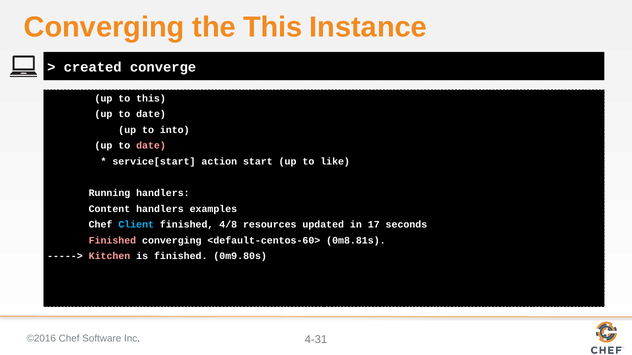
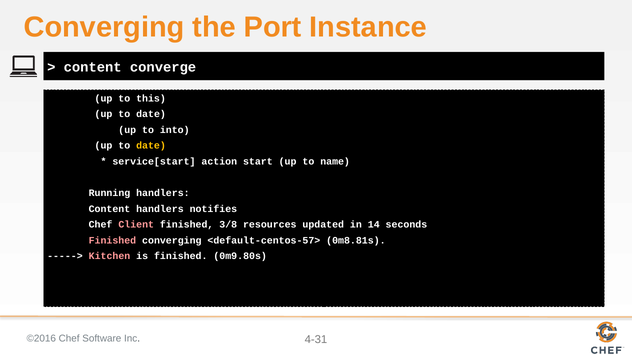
the This: This -> Port
created at (93, 67): created -> content
date at (151, 146) colour: pink -> yellow
like: like -> name
examples: examples -> notifies
Client colour: light blue -> pink
4/8: 4/8 -> 3/8
17: 17 -> 14
<default-centos-60>: <default-centos-60> -> <default-centos-57>
